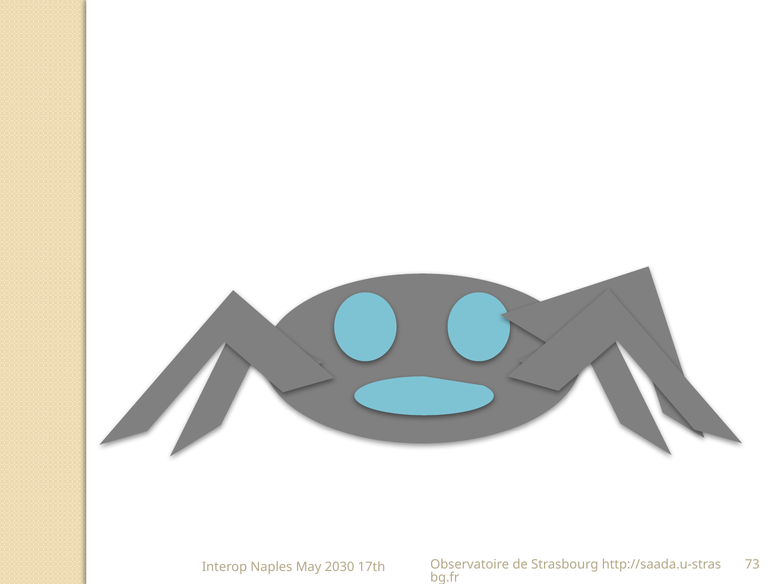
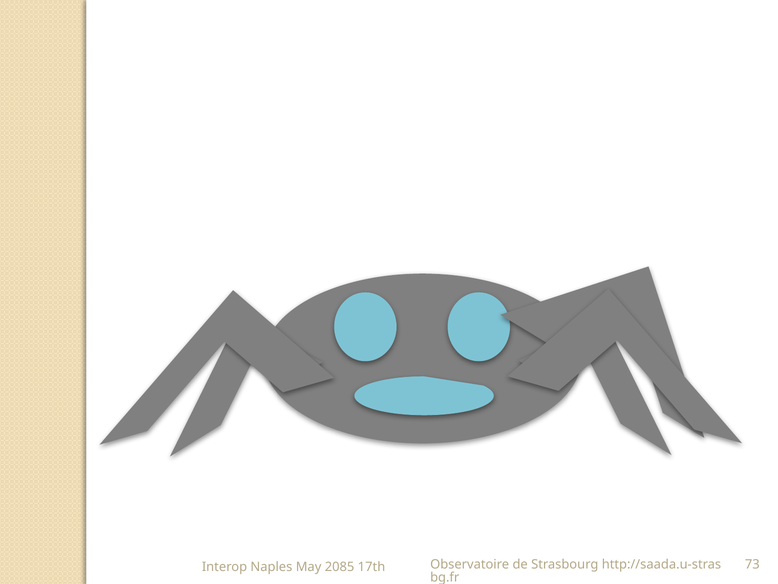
2030: 2030 -> 2085
